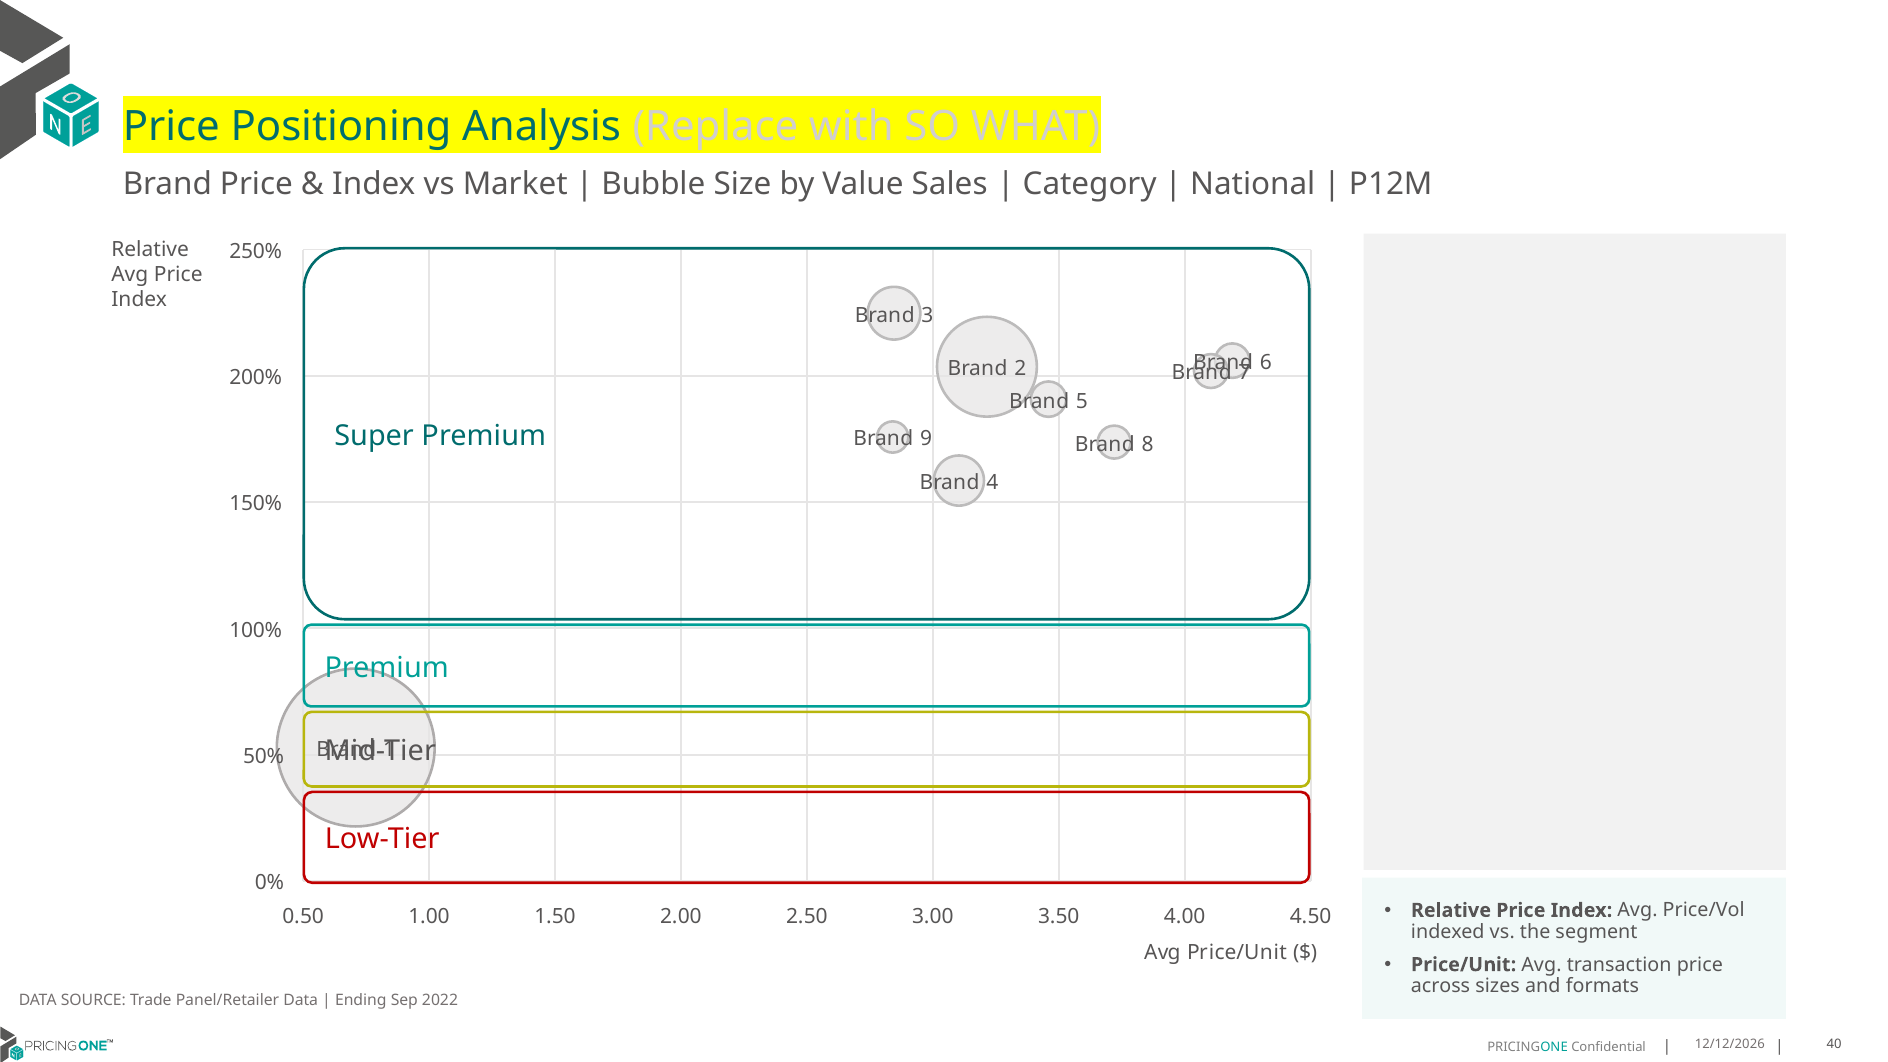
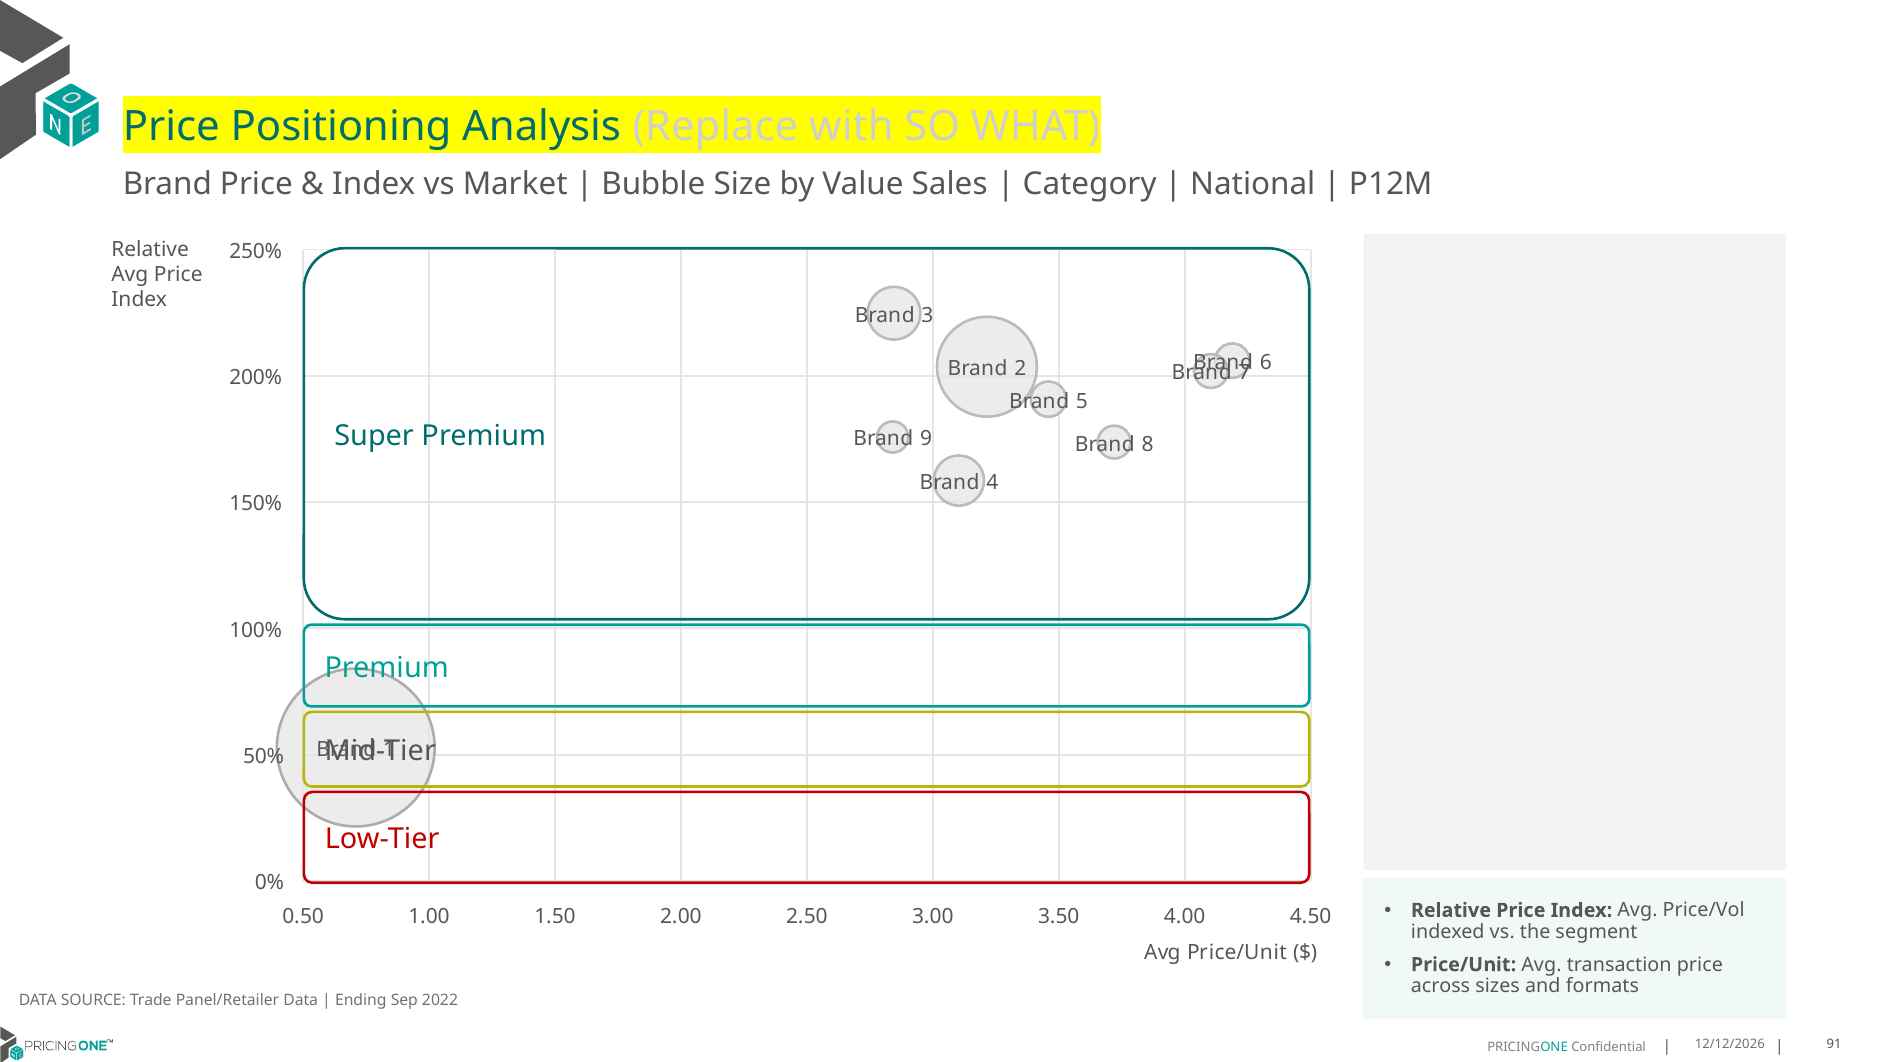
40: 40 -> 91
